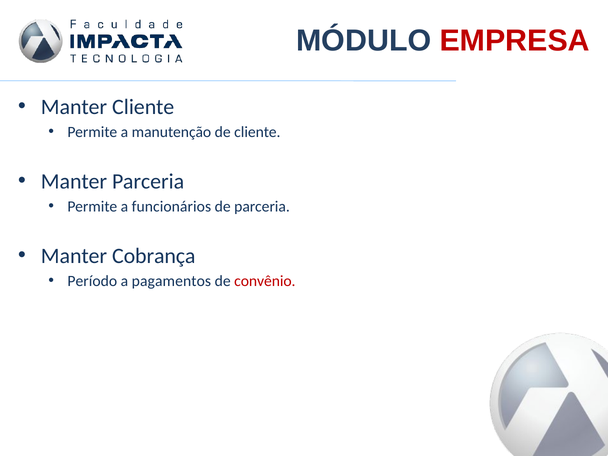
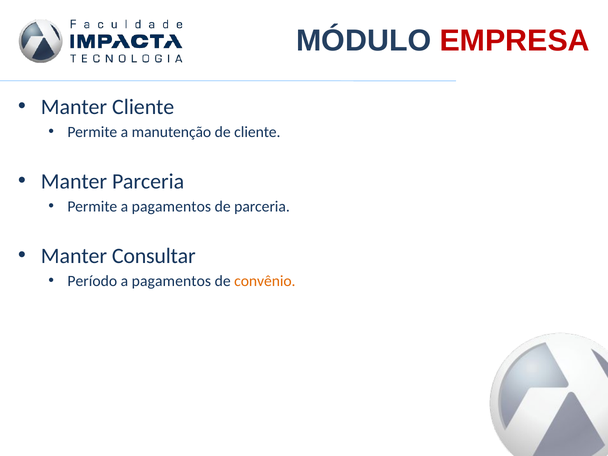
Permite a funcionários: funcionários -> pagamentos
Cobrança: Cobrança -> Consultar
convênio colour: red -> orange
